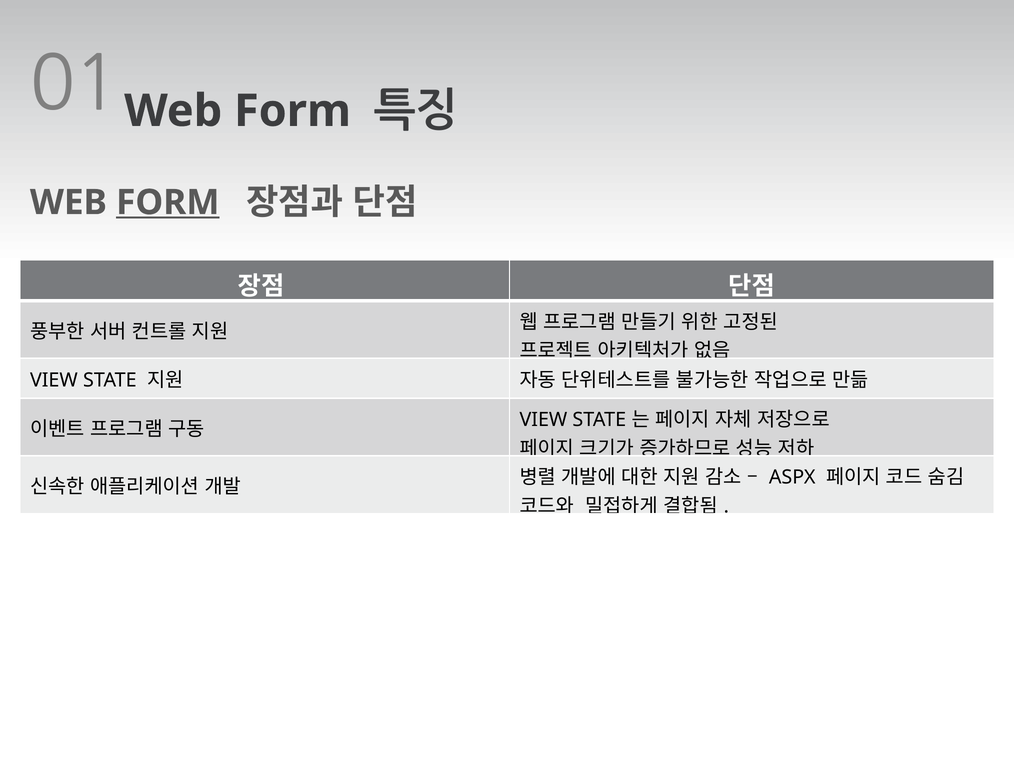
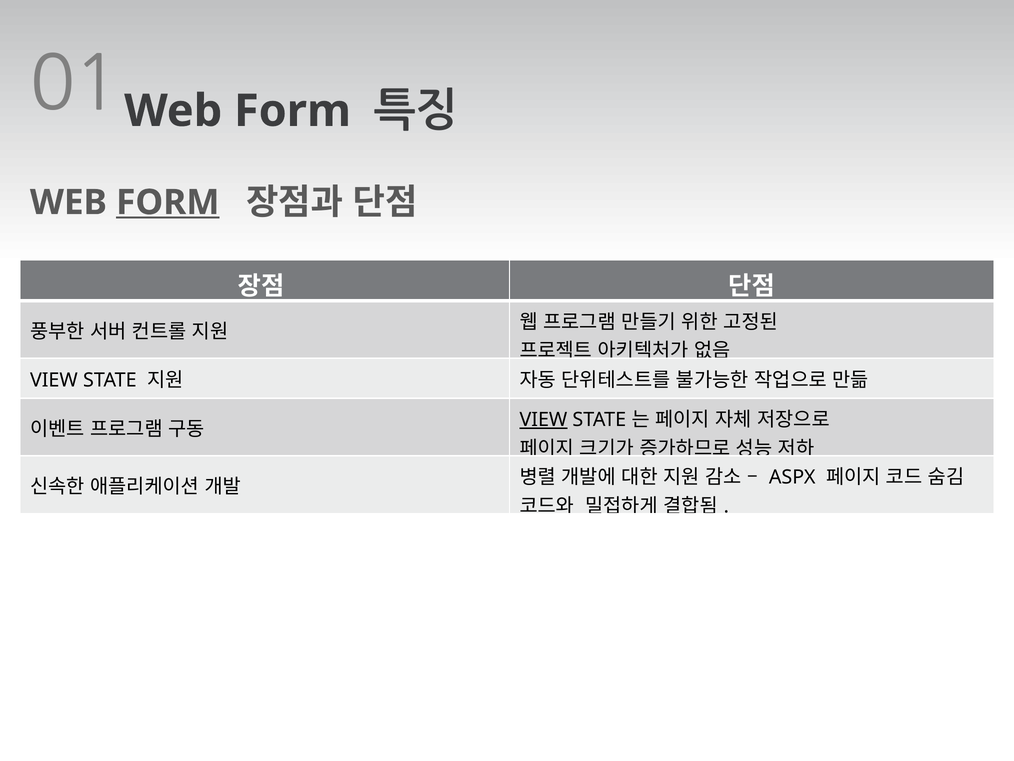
VIEW at (543, 420) underline: none -> present
